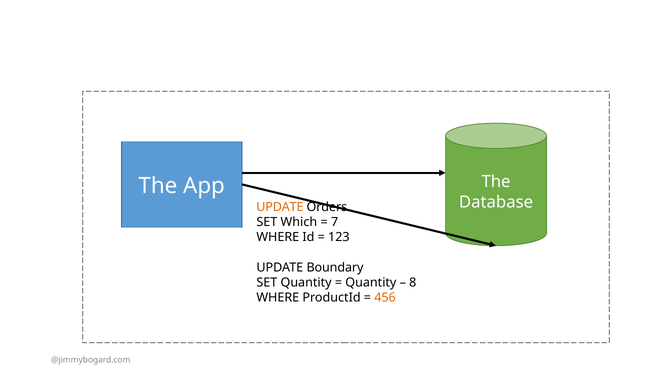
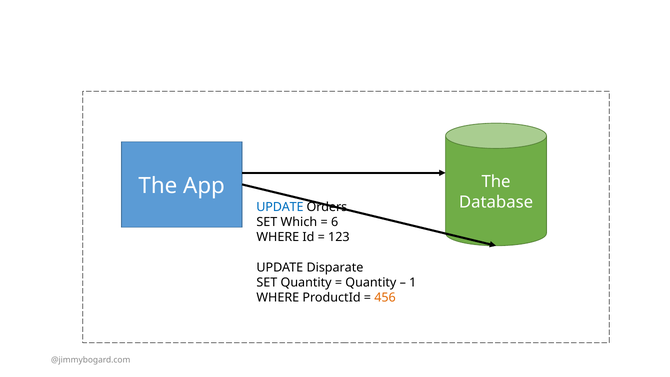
UPDATE at (280, 207) colour: orange -> blue
7: 7 -> 6
Boundary: Boundary -> Disparate
8: 8 -> 1
